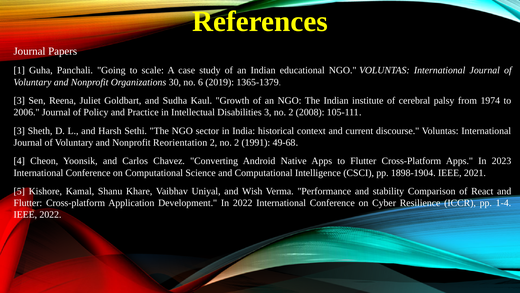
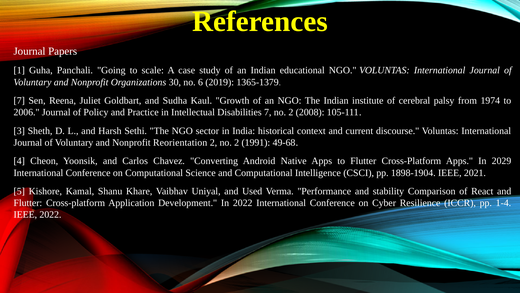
3 at (19, 100): 3 -> 7
Disabilities 3: 3 -> 7
2023: 2023 -> 2029
Wish: Wish -> Used
